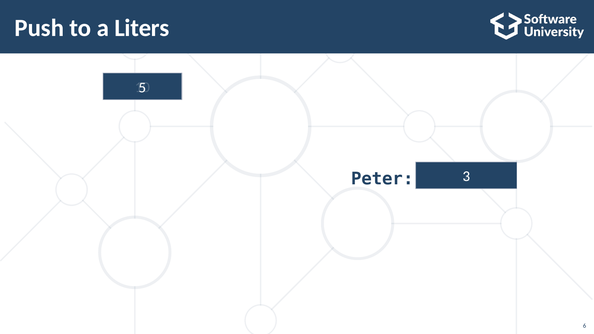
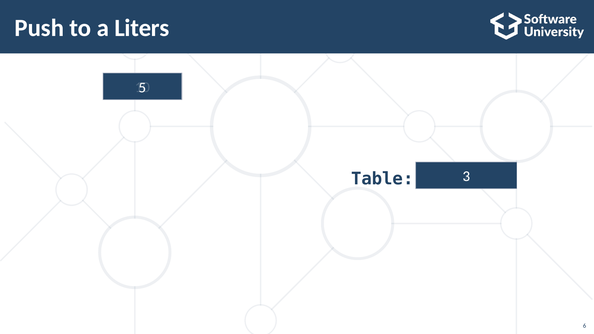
Peter: Peter -> Table
